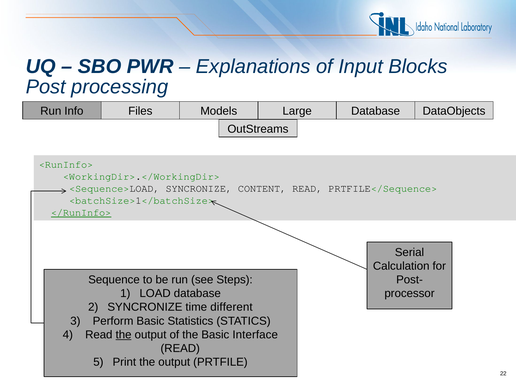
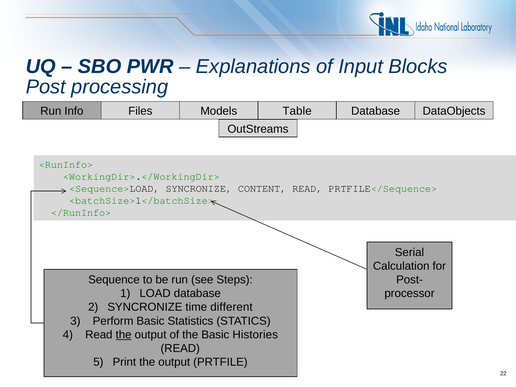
Large: Large -> Table
</RunInfo> underline: present -> none
Interface: Interface -> Histories
